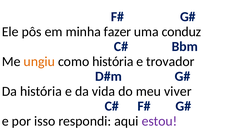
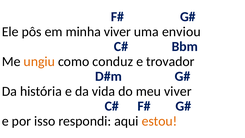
minha fazer: fazer -> viver
conduz: conduz -> enviou
como história: história -> conduz
estou colour: purple -> orange
